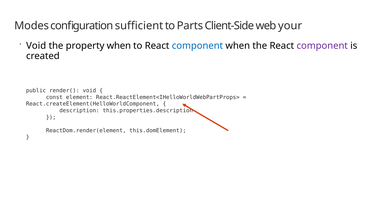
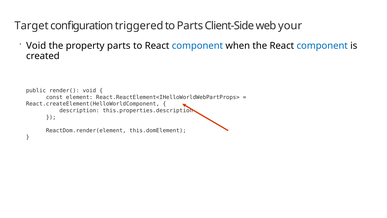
Modes: Modes -> Target
sufficient: sufficient -> triggered
property when: when -> parts
component at (322, 46) colour: purple -> blue
